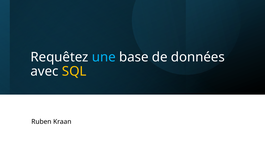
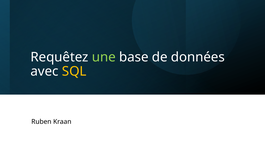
une colour: light blue -> light green
